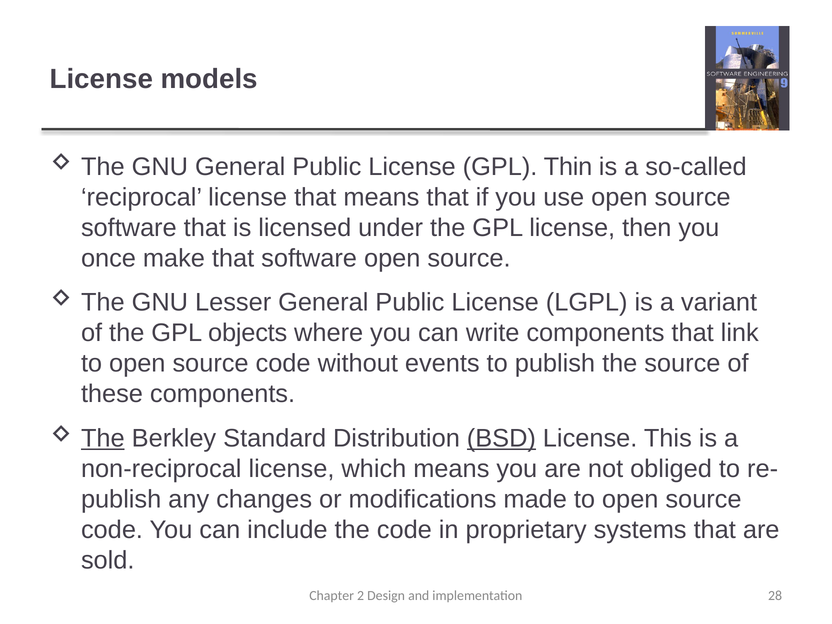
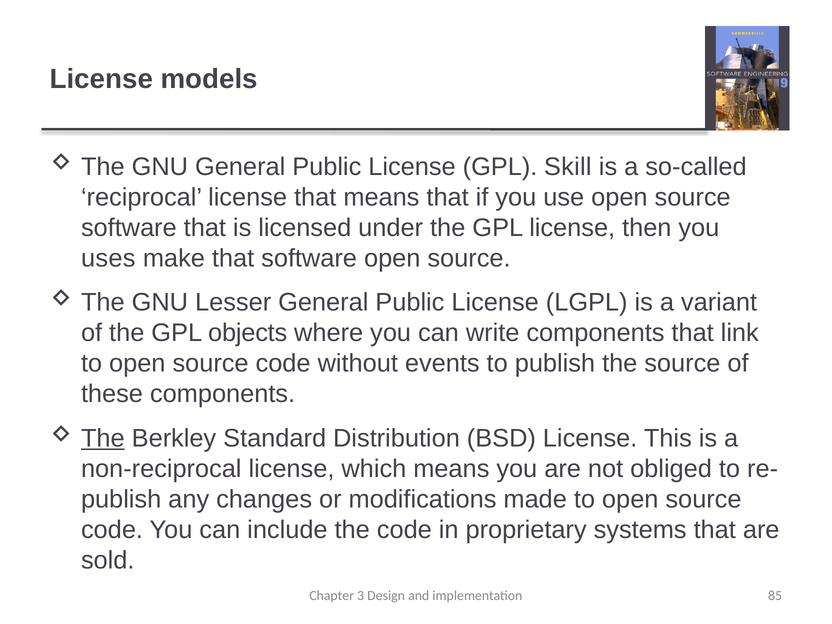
Thin: Thin -> Skill
once: once -> uses
BSD underline: present -> none
2: 2 -> 3
28: 28 -> 85
